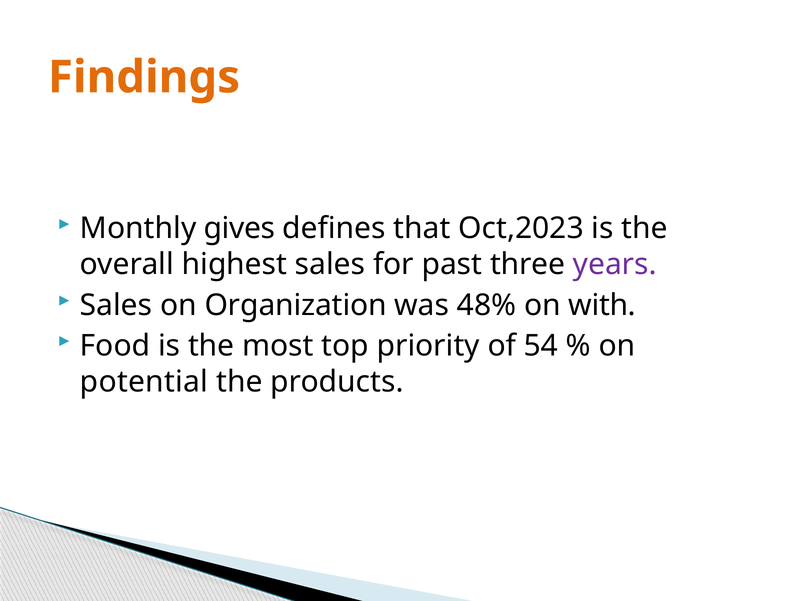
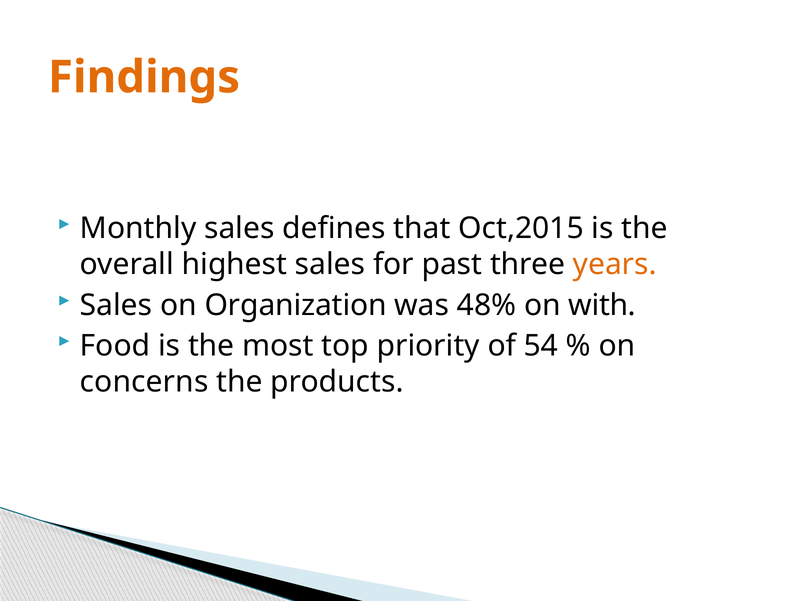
Monthly gives: gives -> sales
Oct,2023: Oct,2023 -> Oct,2015
years colour: purple -> orange
potential: potential -> concerns
